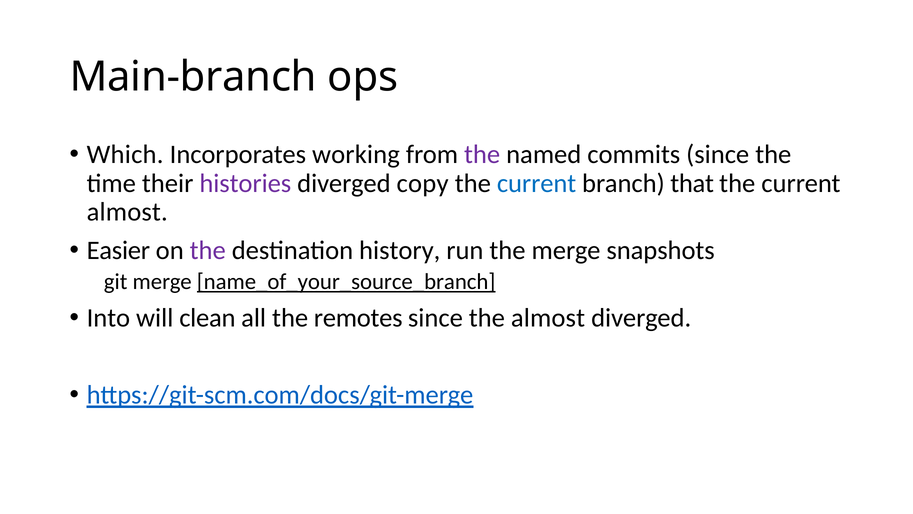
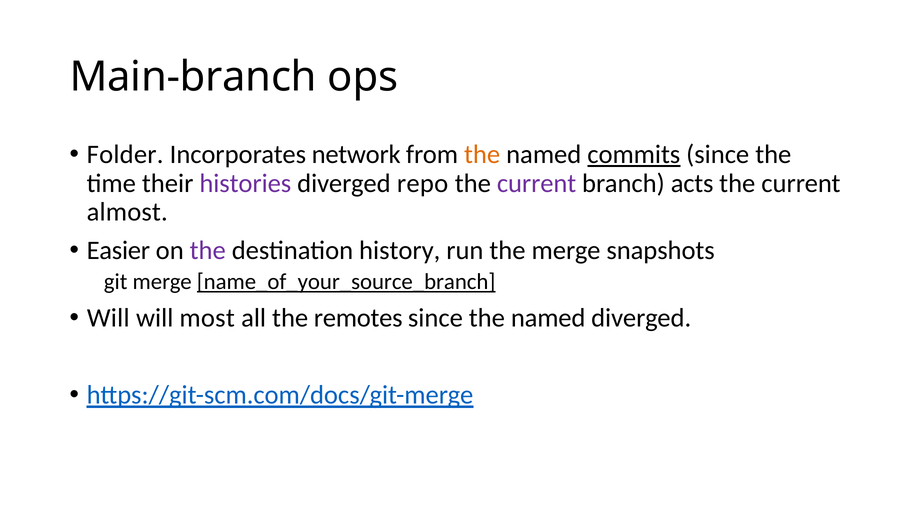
Which: Which -> Folder
working: working -> network
the at (482, 154) colour: purple -> orange
commits underline: none -> present
copy: copy -> repo
current at (537, 183) colour: blue -> purple
that: that -> acts
Into at (108, 318): Into -> Will
clean: clean -> most
since the almost: almost -> named
